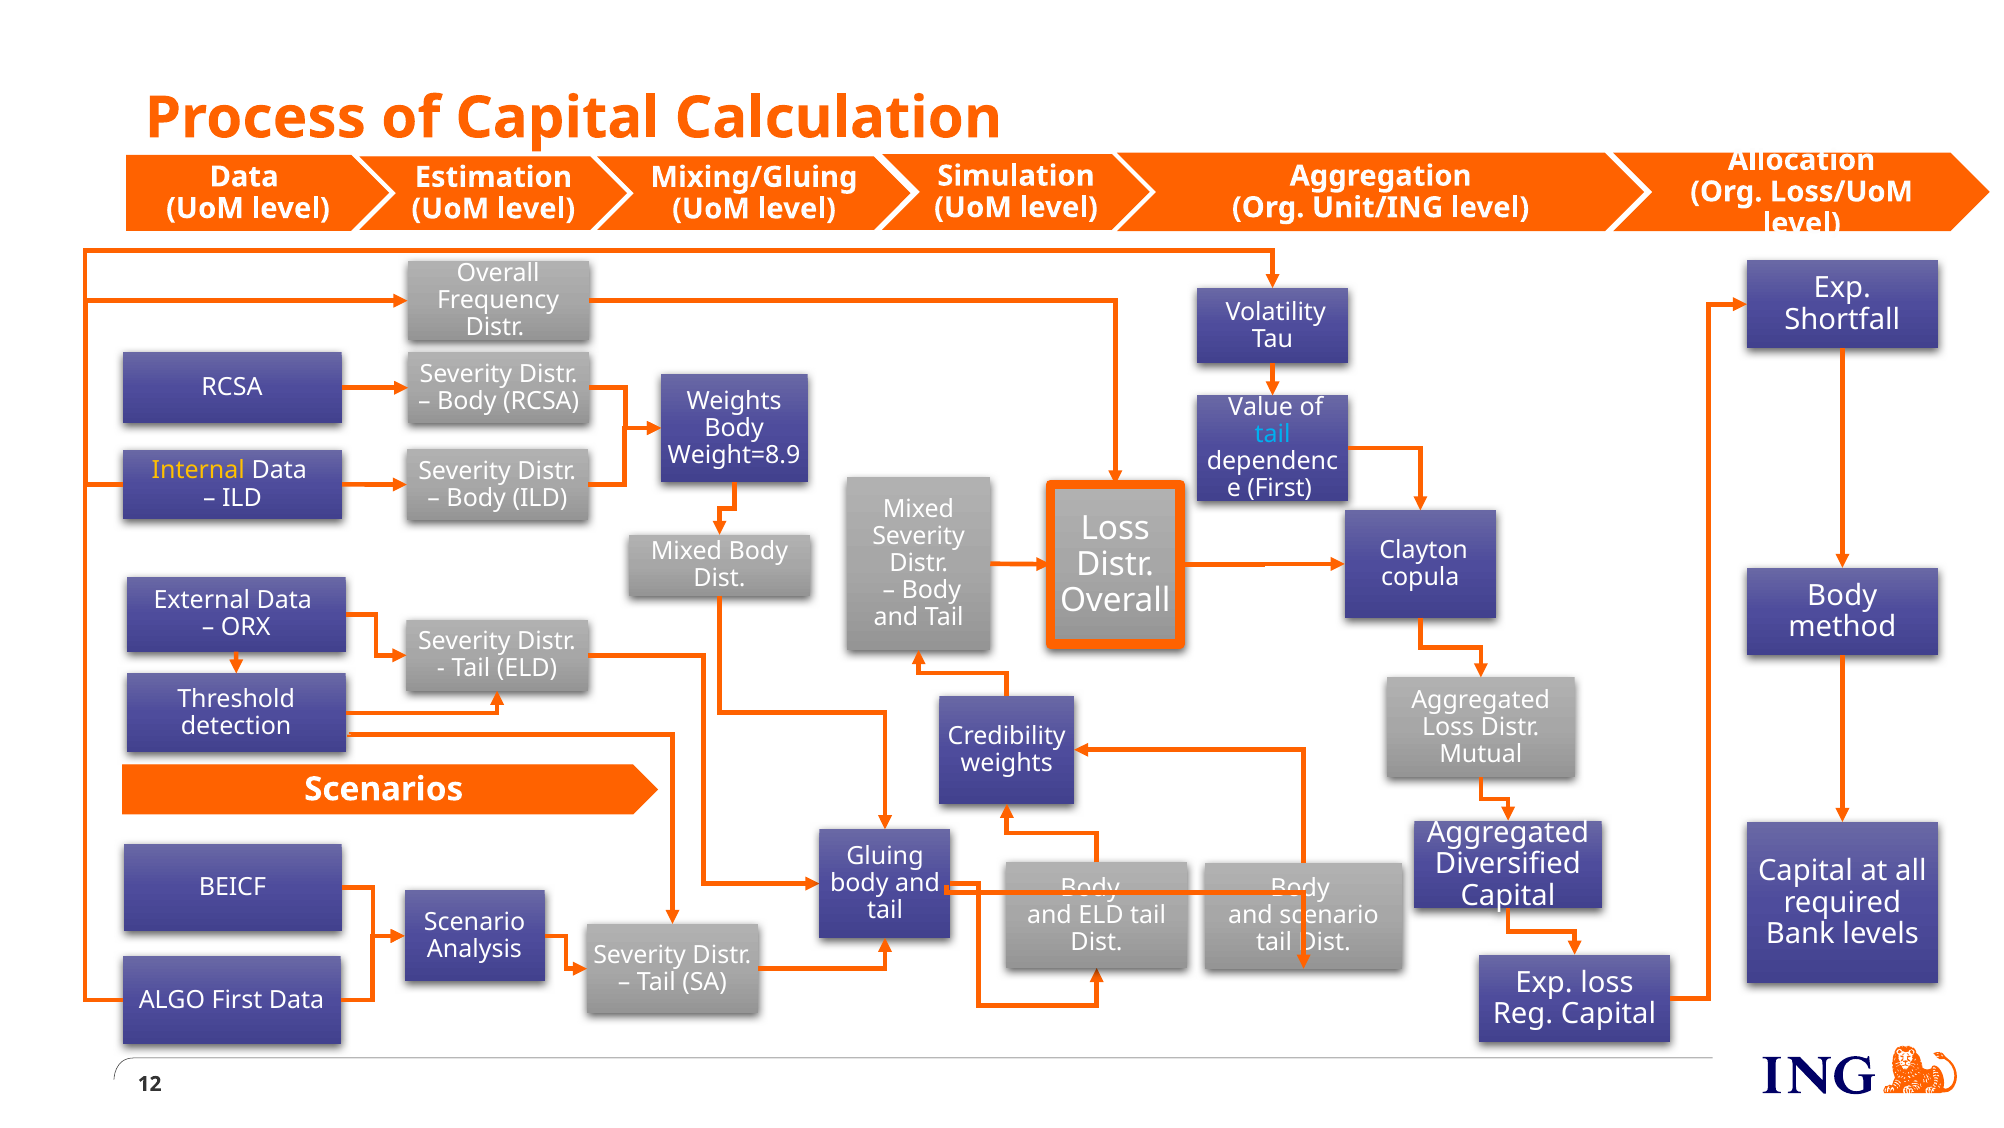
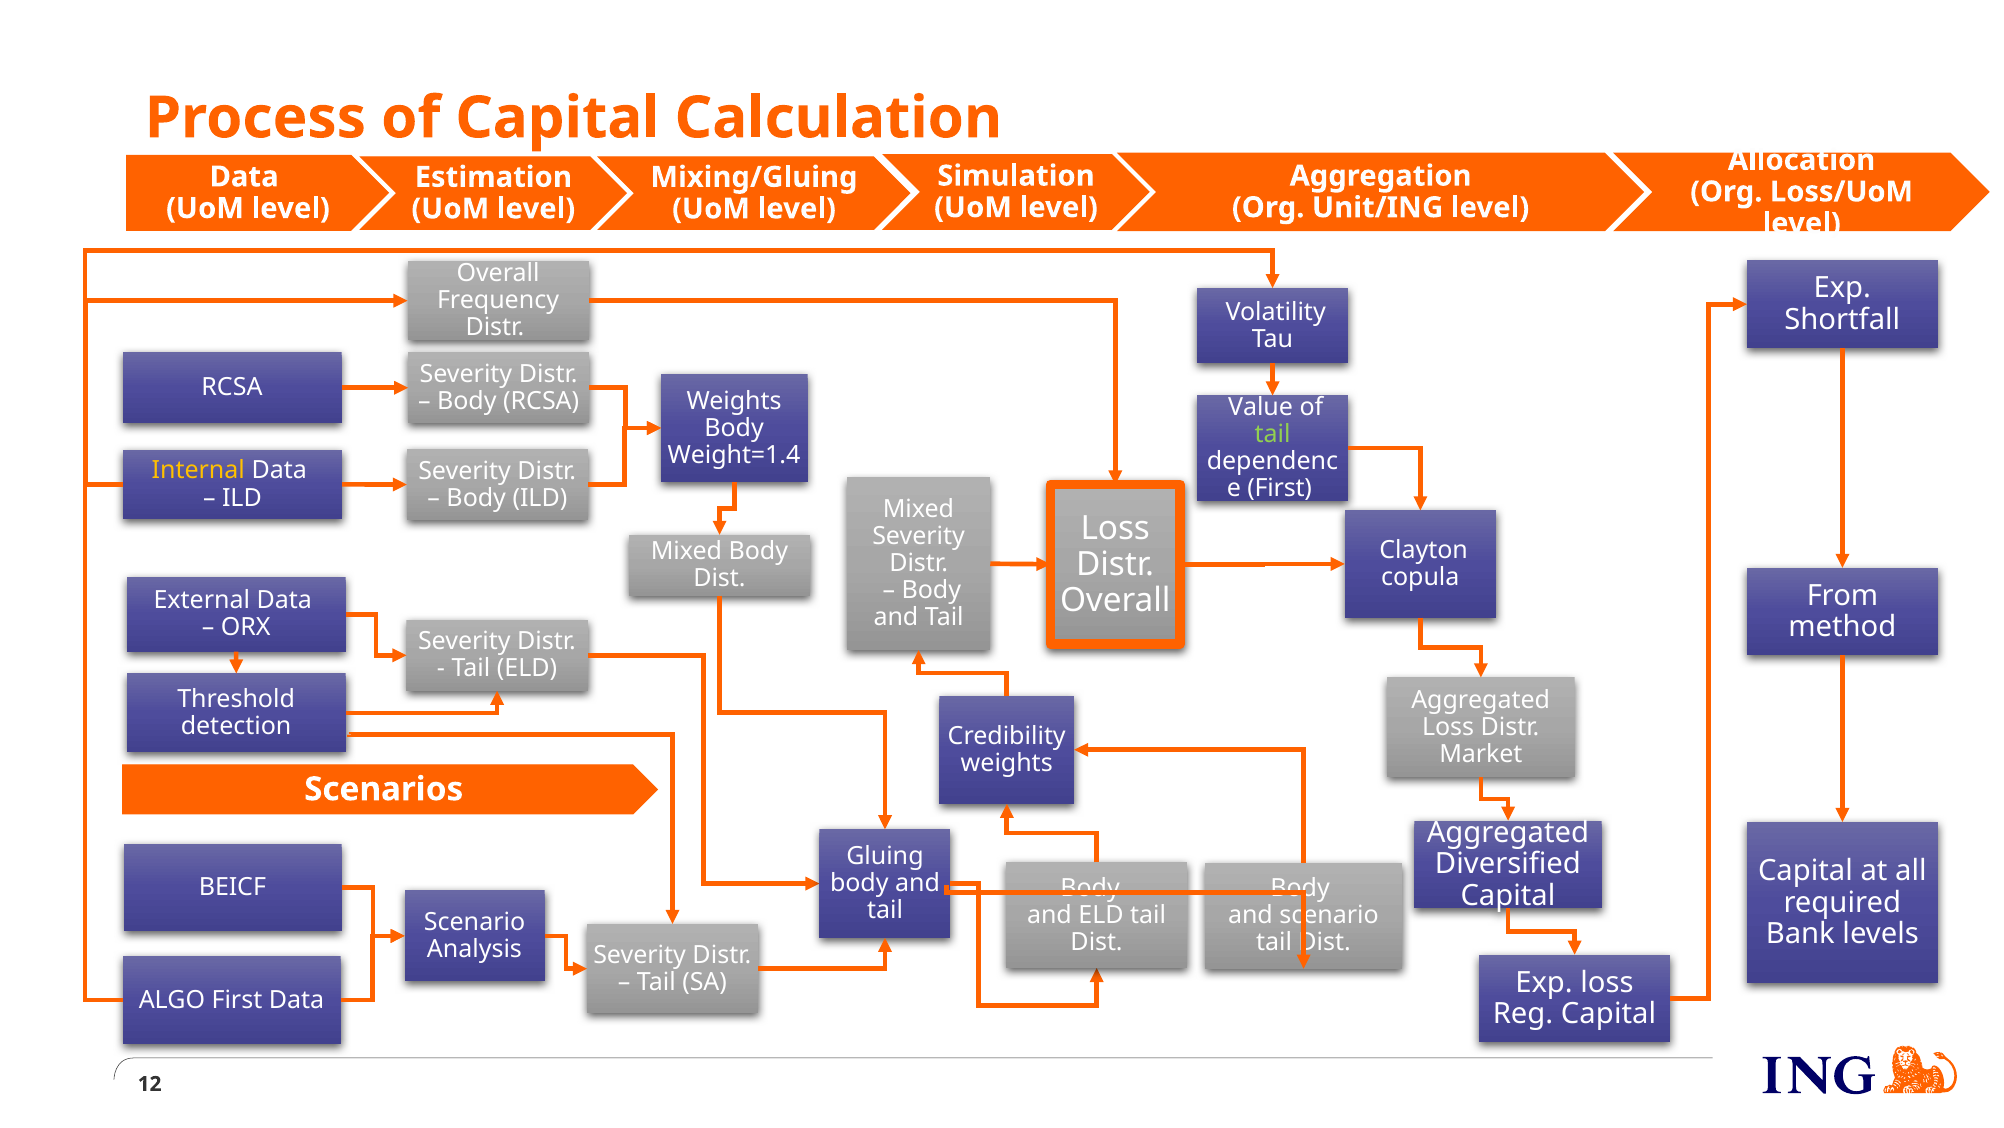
tail at (1273, 434) colour: light blue -> light green
Weight=8.9: Weight=8.9 -> Weight=1.4
Body at (1842, 595): Body -> From
Mutual: Mutual -> Market
